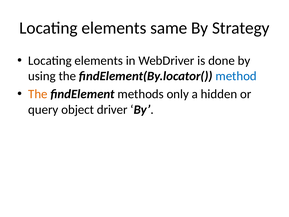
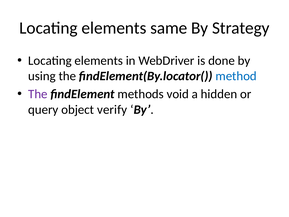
The at (38, 94) colour: orange -> purple
only: only -> void
driver: driver -> verify
